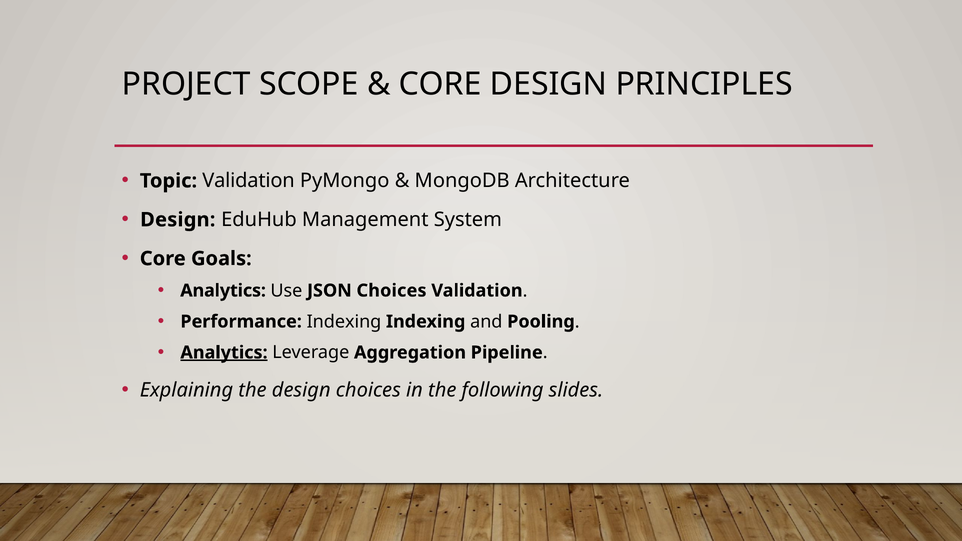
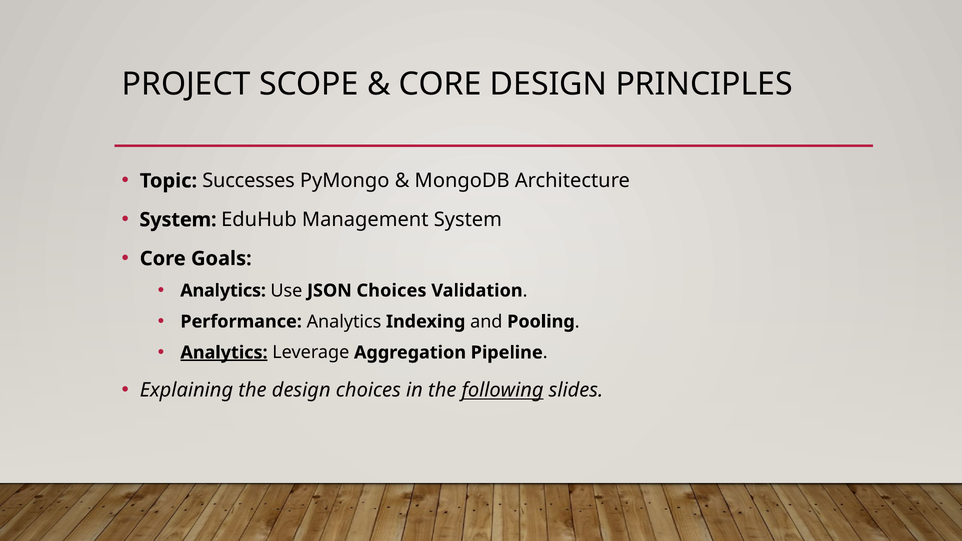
Topic Validation: Validation -> Successes
Design at (178, 220): Design -> System
Performance Indexing: Indexing -> Analytics
following underline: none -> present
